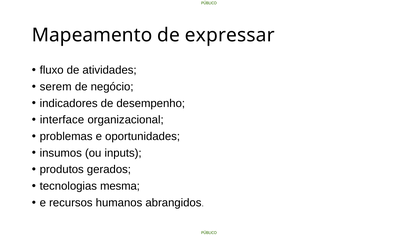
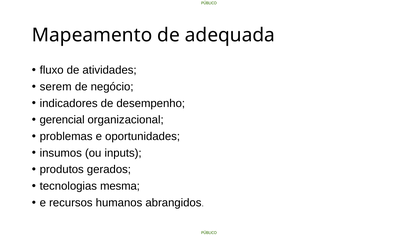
expressar: expressar -> adequada
interface: interface -> gerencial
